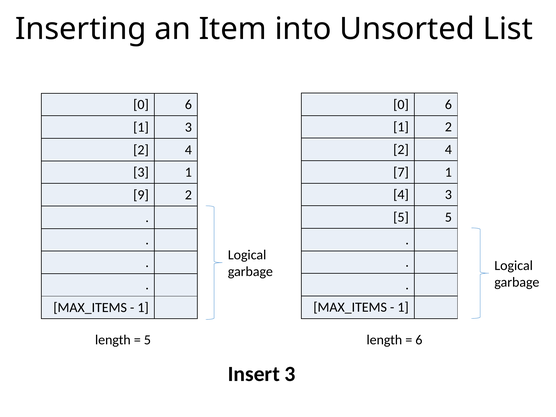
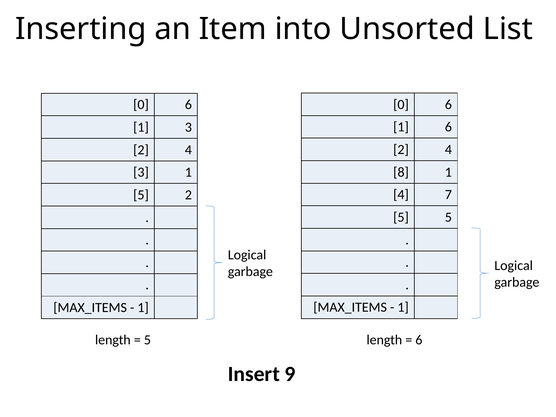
1 2: 2 -> 6
7: 7 -> 8
3 at (448, 195): 3 -> 7
9 at (141, 195): 9 -> 5
Insert 3: 3 -> 9
